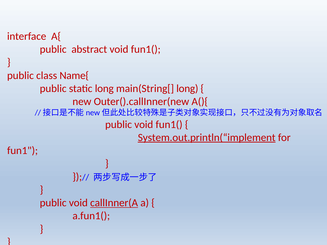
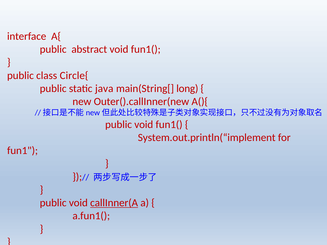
Name{: Name{ -> Circle{
static long: long -> java
System.out.println(“implement underline: present -> none
